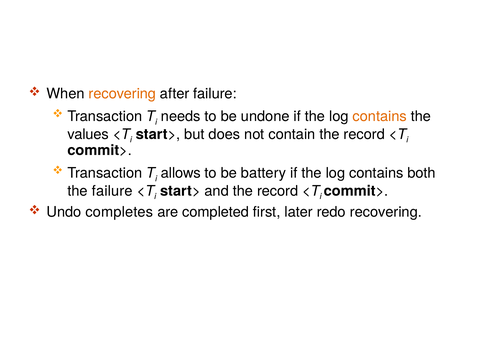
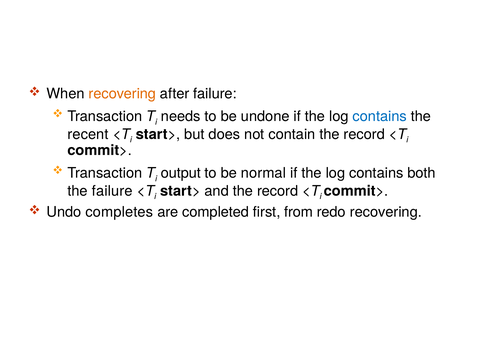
contains at (380, 116) colour: orange -> blue
values: values -> recent
allows: allows -> output
battery: battery -> normal
later: later -> from
